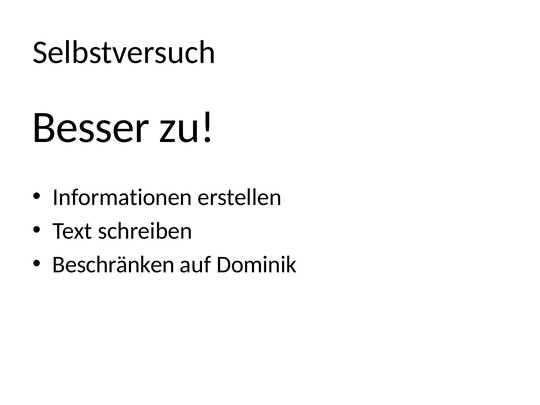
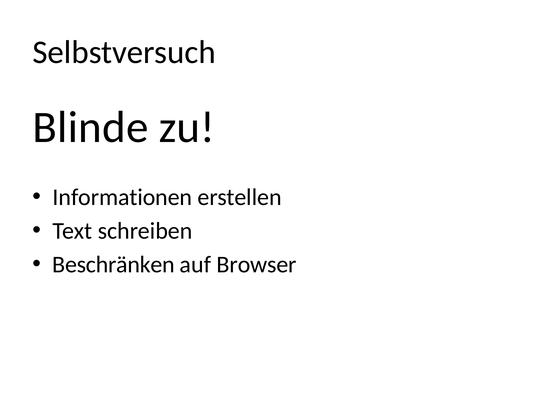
Besser: Besser -> Blinde
Dominik: Dominik -> Browser
